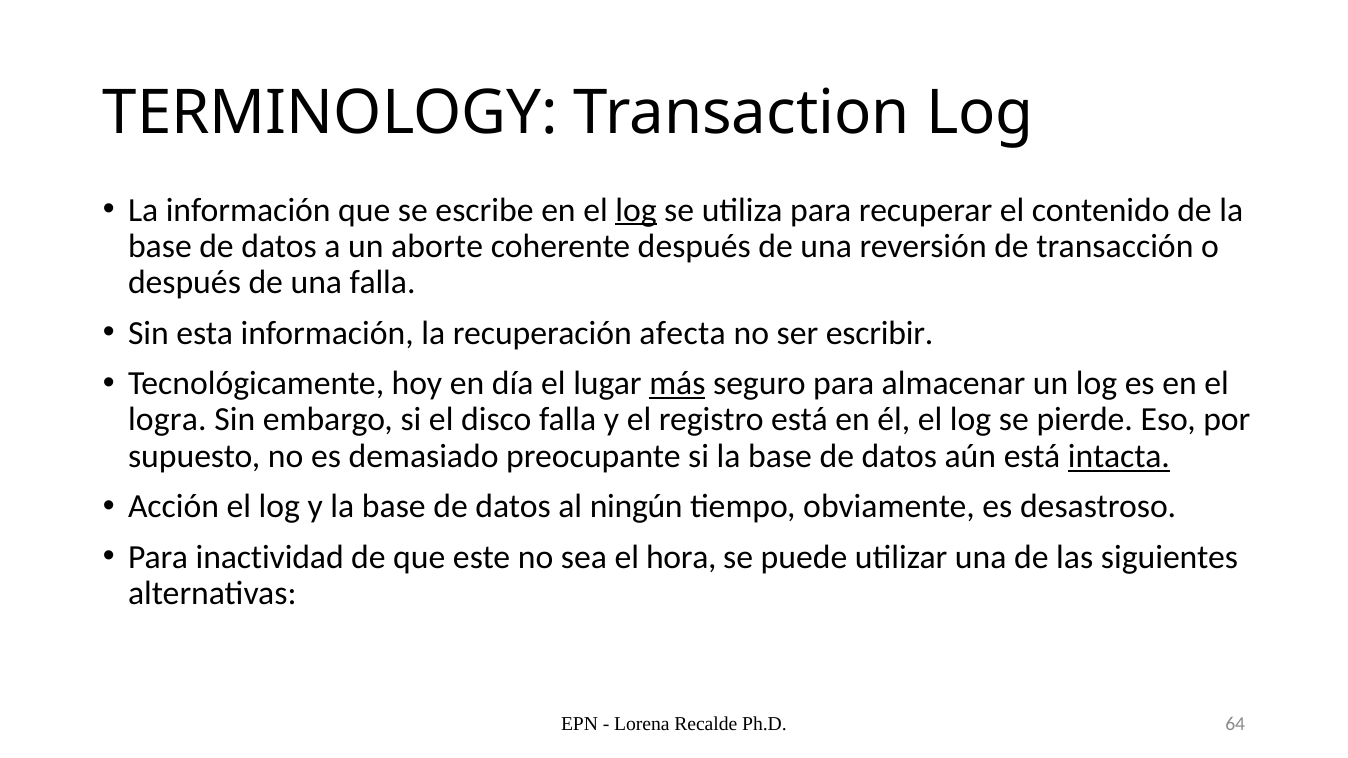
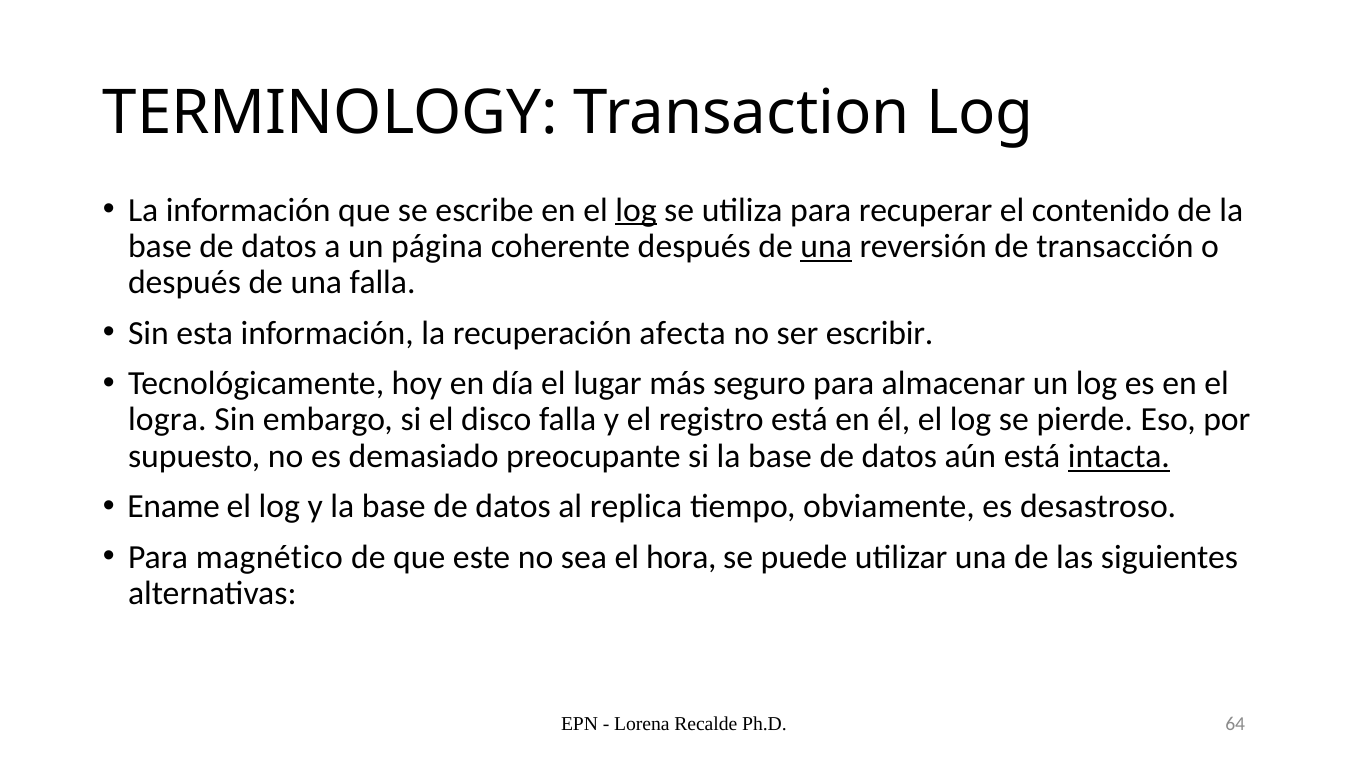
aborte: aborte -> página
una at (826, 246) underline: none -> present
más underline: present -> none
Acción: Acción -> Ename
ningún: ningún -> replica
inactividad: inactividad -> magnético
